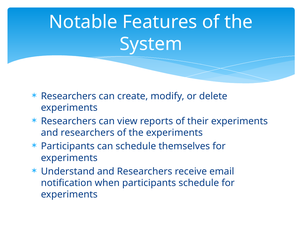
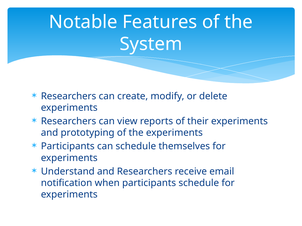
researchers at (88, 133): researchers -> prototyping
